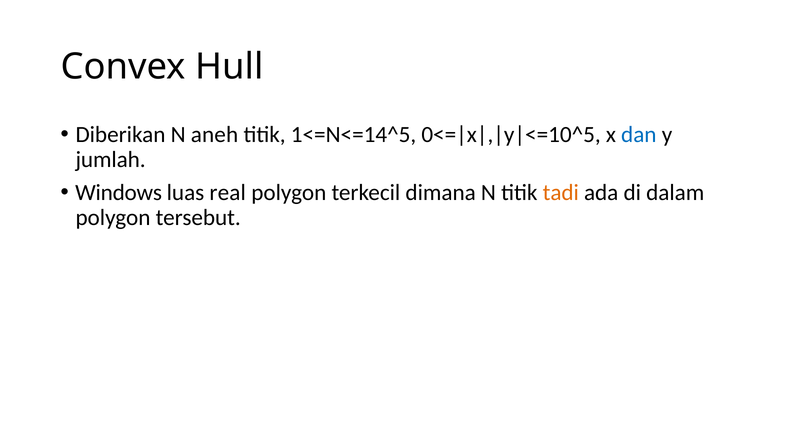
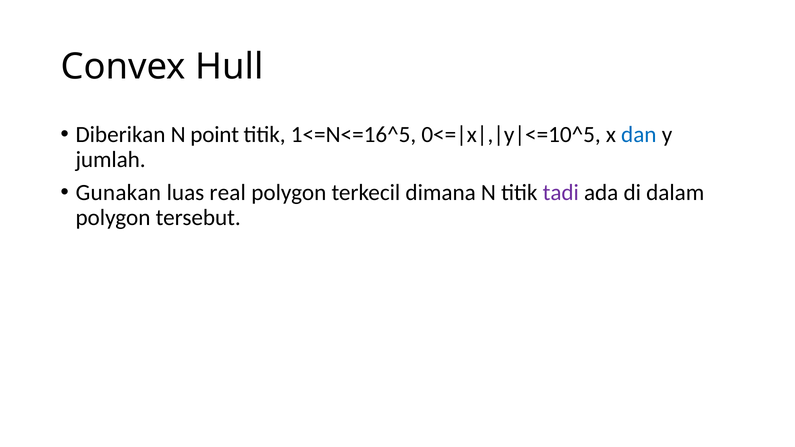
aneh: aneh -> point
1<=N<=14^5: 1<=N<=14^5 -> 1<=N<=16^5
Windows: Windows -> Gunakan
tadi colour: orange -> purple
